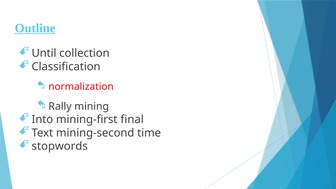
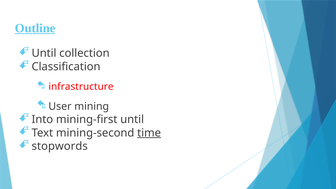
normalization: normalization -> infrastructure
Rally: Rally -> User
mining-first final: final -> until
time underline: none -> present
